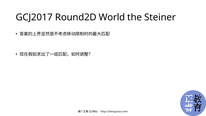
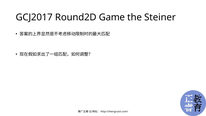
World: World -> Game
